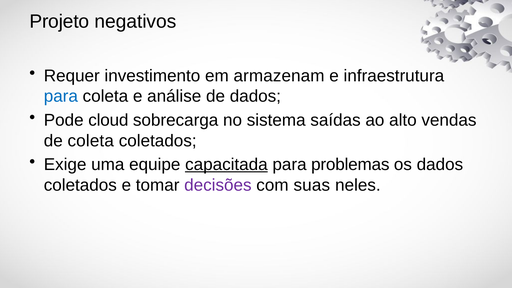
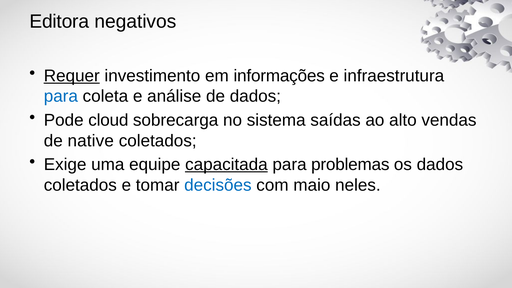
Projeto: Projeto -> Editora
Requer underline: none -> present
armazenam: armazenam -> informações
de coleta: coleta -> native
decisões colour: purple -> blue
suas: suas -> maio
